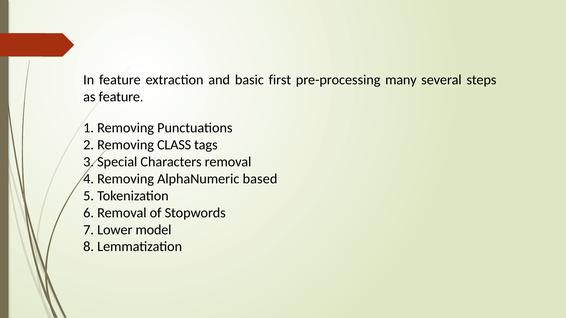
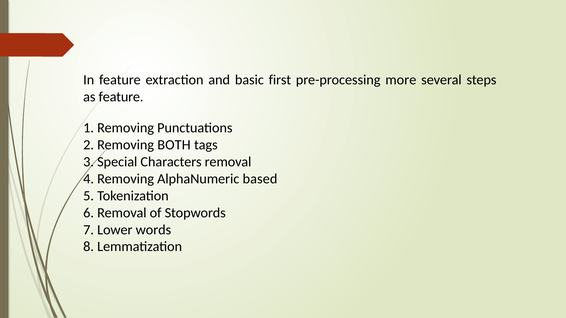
many: many -> more
CLASS: CLASS -> BOTH
model: model -> words
